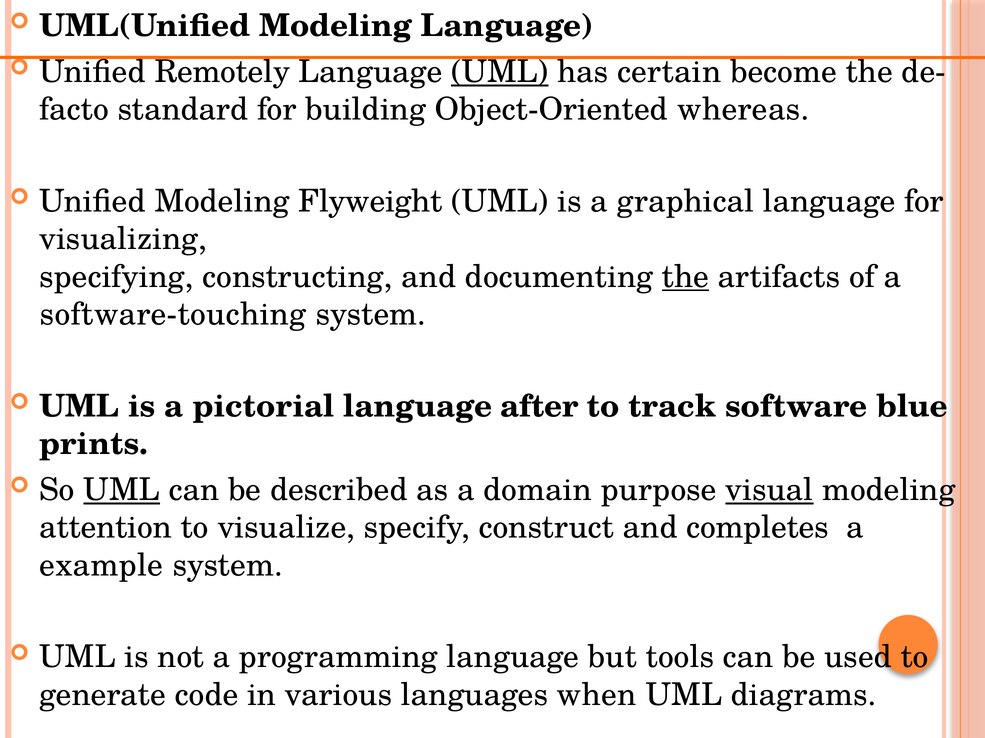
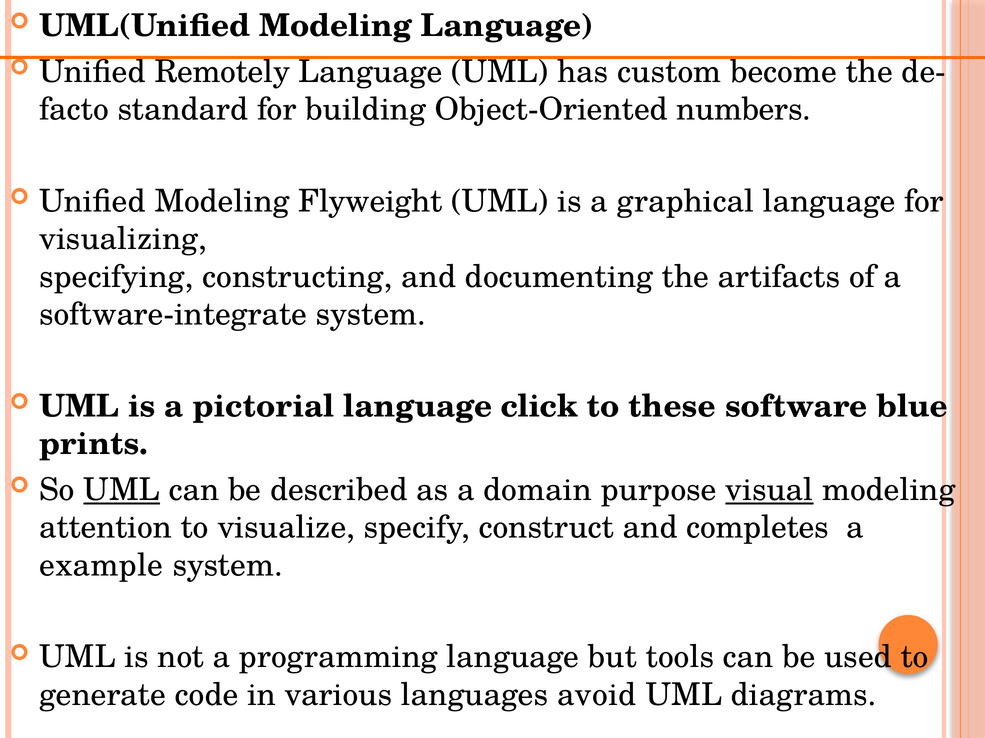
UML at (500, 72) underline: present -> none
certain: certain -> custom
whereas: whereas -> numbers
the at (686, 277) underline: present -> none
software-touching: software-touching -> software-integrate
after: after -> click
track: track -> these
when: when -> avoid
